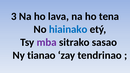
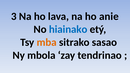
tena: tena -> anie
mba colour: purple -> orange
tianao: tianao -> mbola
